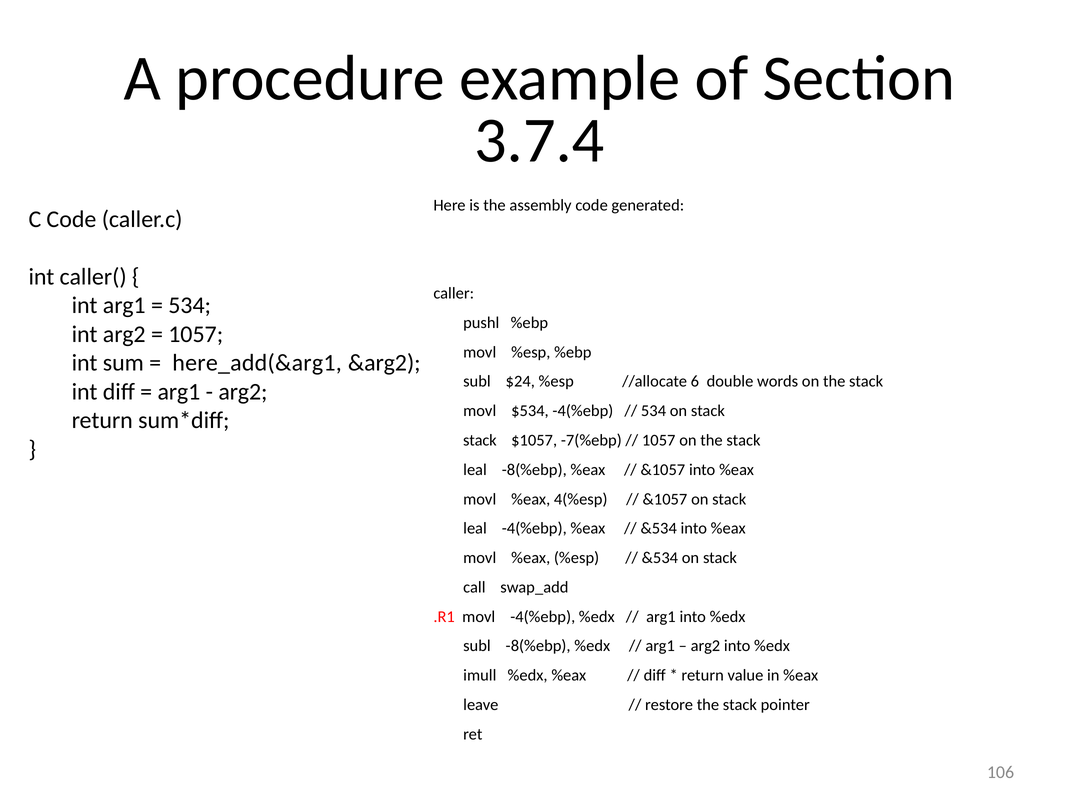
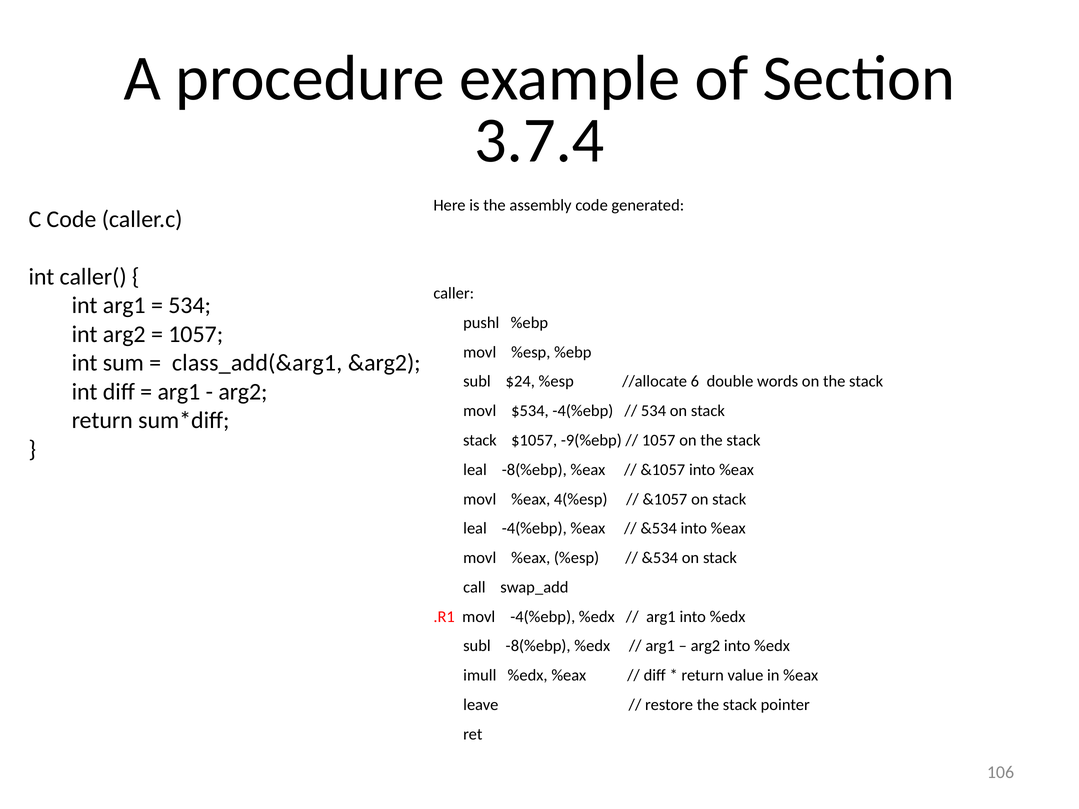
here_add(&arg1: here_add(&arg1 -> class_add(&arg1
-7(%ebp: -7(%ebp -> -9(%ebp
